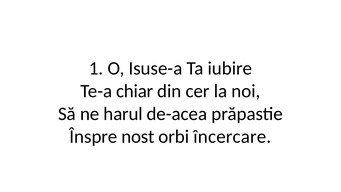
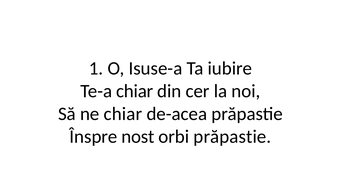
ne harul: harul -> chiar
orbi încercare: încercare -> prăpastie
